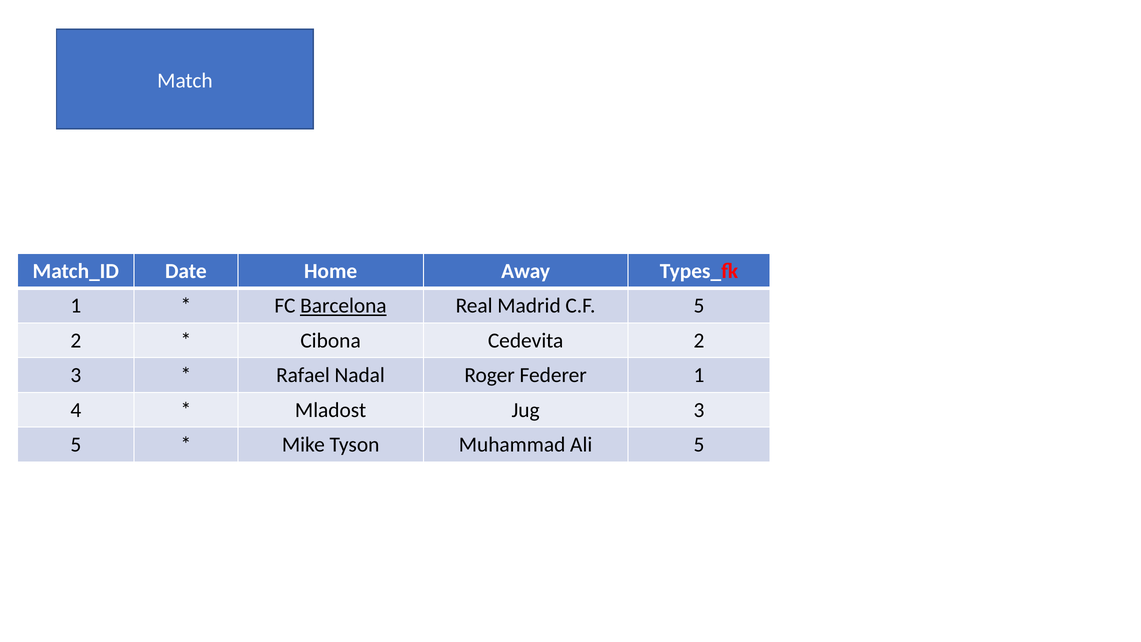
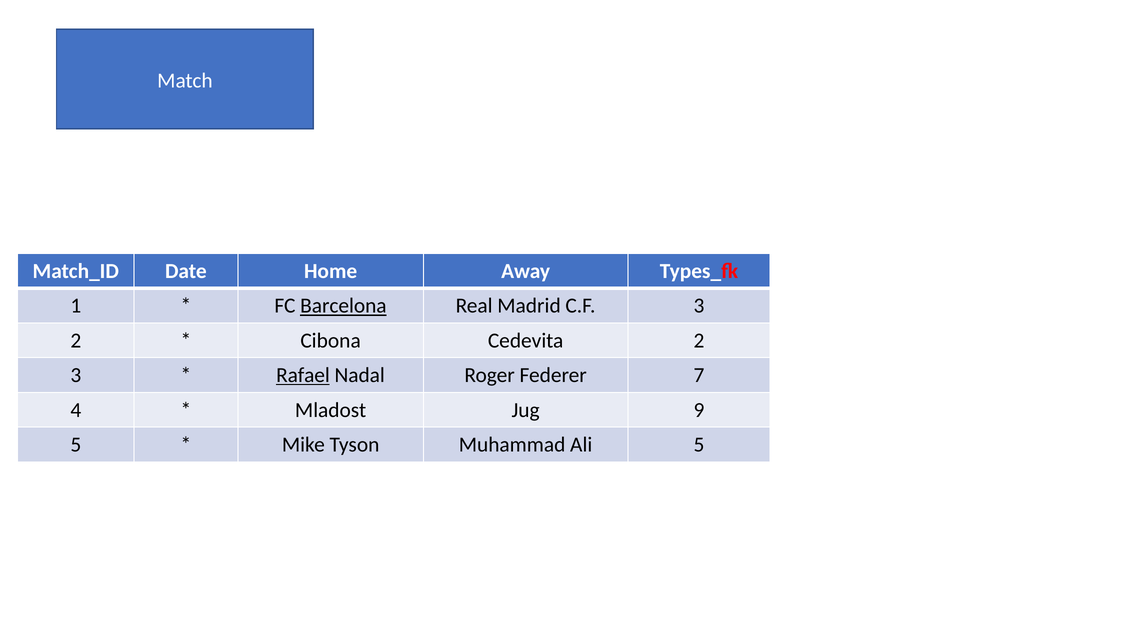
C.F 5: 5 -> 3
Rafael underline: none -> present
Federer 1: 1 -> 7
Jug 3: 3 -> 9
